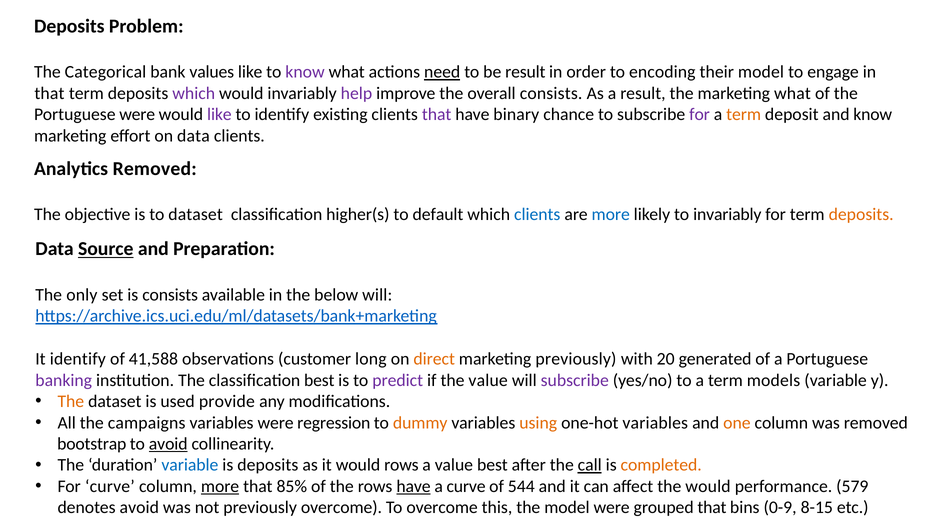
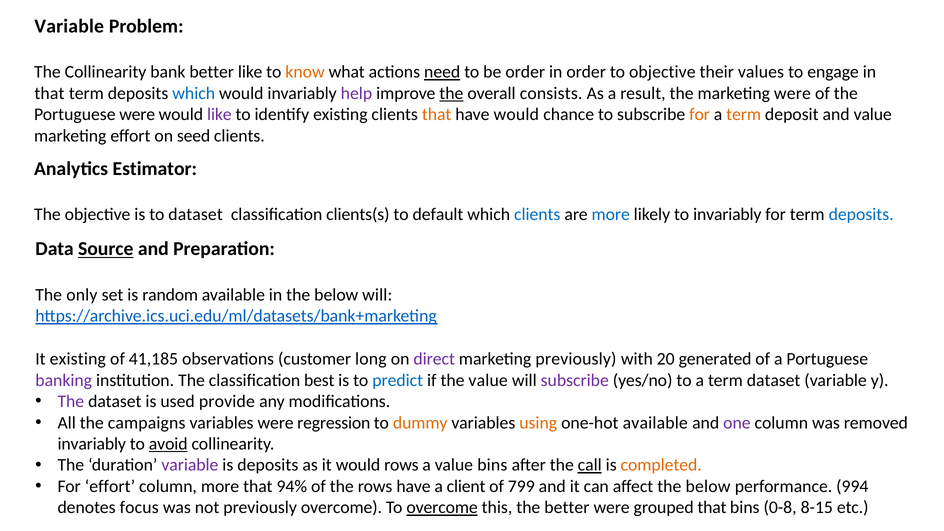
Deposits at (69, 26): Deposits -> Variable
The Categorical: Categorical -> Collinearity
bank values: values -> better
know at (305, 72) colour: purple -> orange
be result: result -> order
to encoding: encoding -> objective
their model: model -> values
which at (194, 93) colour: purple -> blue
the at (451, 93) underline: none -> present
marketing what: what -> were
that at (437, 115) colour: purple -> orange
have binary: binary -> would
for at (700, 115) colour: purple -> orange
and know: know -> value
on data: data -> seed
Analytics Removed: Removed -> Estimator
higher(s: higher(s -> clients(s
deposits at (861, 215) colour: orange -> blue
is consists: consists -> random
It identify: identify -> existing
41,588: 41,588 -> 41,185
direct colour: orange -> purple
predict colour: purple -> blue
term models: models -> dataset
The at (71, 401) colour: orange -> purple
one-hot variables: variables -> available
one colour: orange -> purple
bootstrap at (92, 444): bootstrap -> invariably
variable at (190, 465) colour: blue -> purple
value best: best -> bins
For curve: curve -> effort
more at (220, 486) underline: present -> none
85%: 85% -> 94%
have at (413, 486) underline: present -> none
a curve: curve -> client
544: 544 -> 799
affect the would: would -> below
579: 579 -> 994
denotes avoid: avoid -> focus
overcome at (442, 508) underline: none -> present
the model: model -> better
0-9: 0-9 -> 0-8
